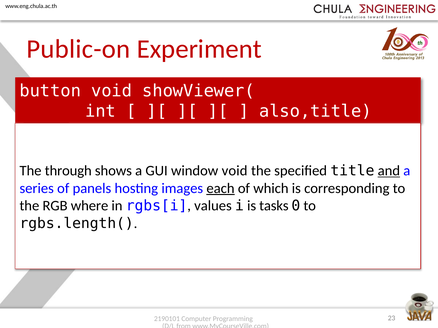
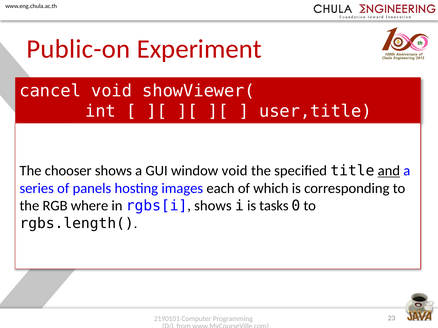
button: button -> cancel
also,title: also,title -> user,title
through: through -> chooser
each underline: present -> none
rgbs[i values: values -> shows
